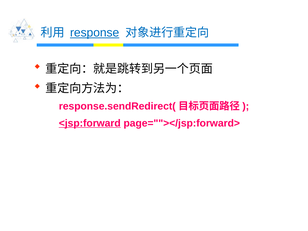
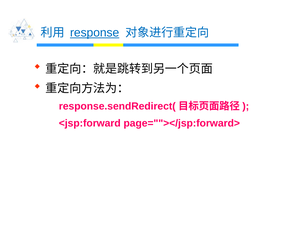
<jsp:forward underline: present -> none
